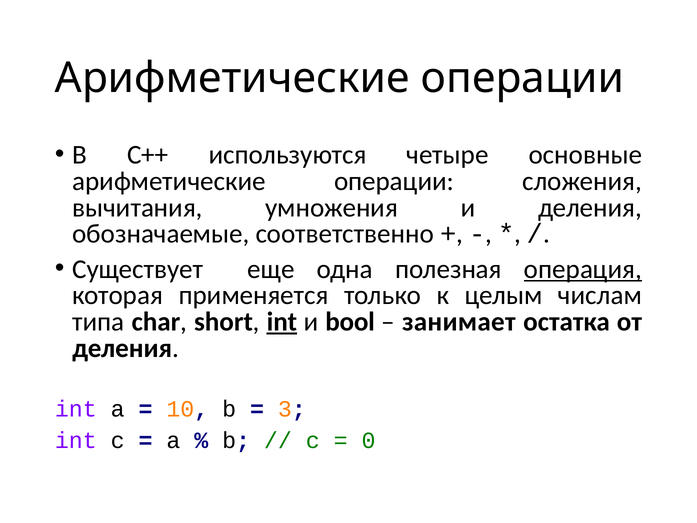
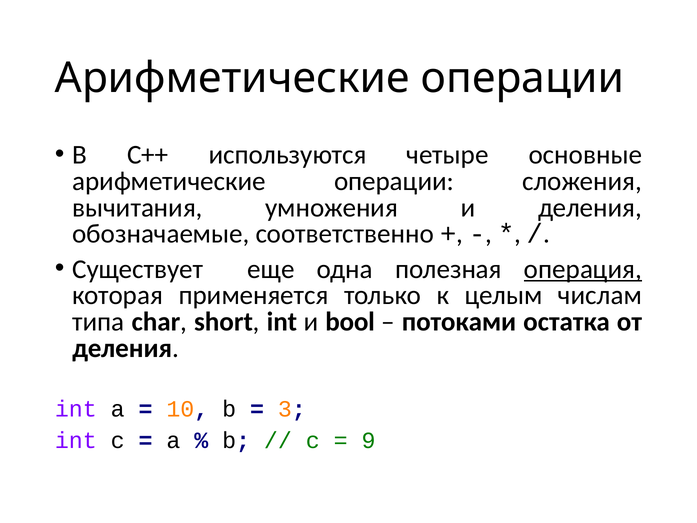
int at (282, 322) underline: present -> none
занимает: занимает -> потоками
0: 0 -> 9
